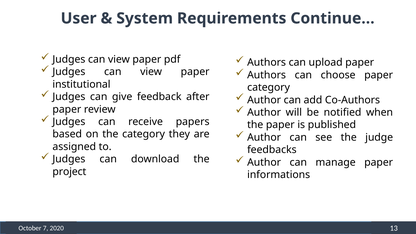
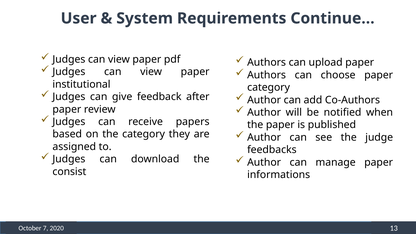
project: project -> consist
